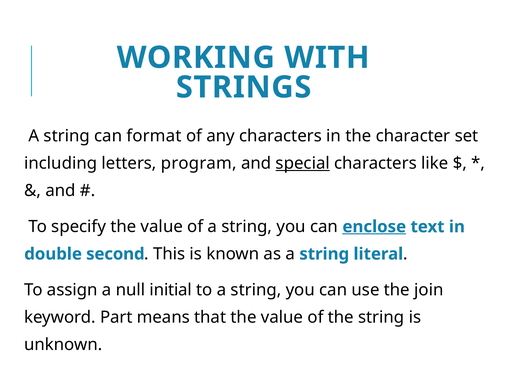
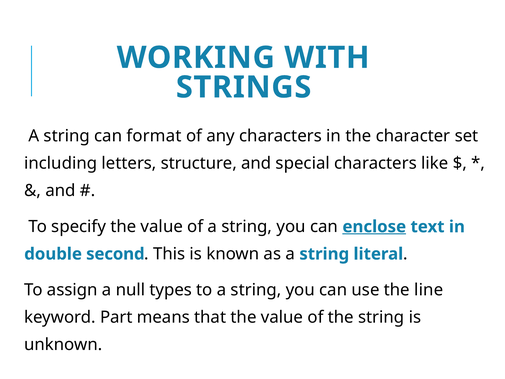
program: program -> structure
special underline: present -> none
initial: initial -> types
join: join -> line
